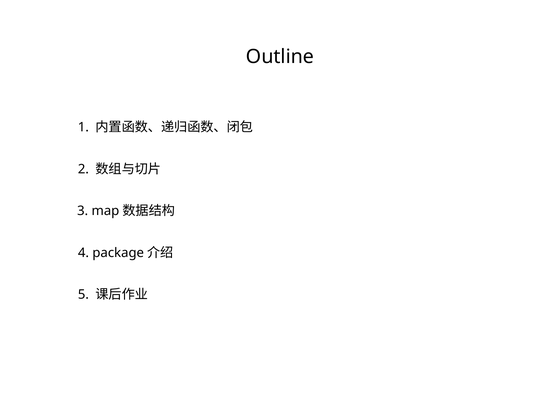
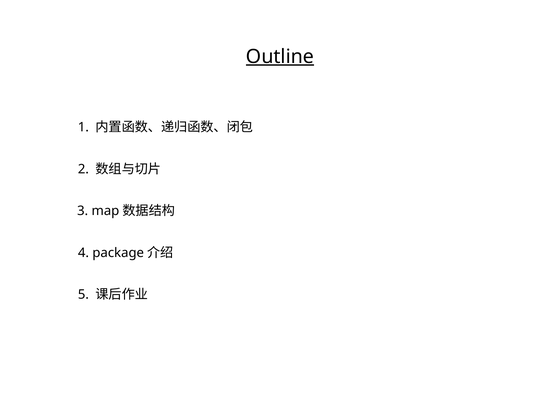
Outline underline: none -> present
